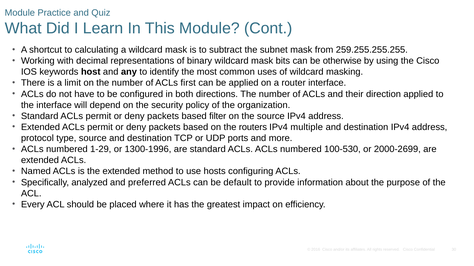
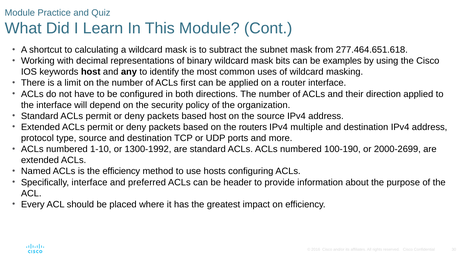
259.255.255.255: 259.255.255.255 -> 277.464.651.618
otherwise: otherwise -> examples
based filter: filter -> host
1-29: 1-29 -> 1-10
1300-1996: 1300-1996 -> 1300-1992
100-530: 100-530 -> 100-190
the extended: extended -> efficiency
Specifically analyzed: analyzed -> interface
default: default -> header
